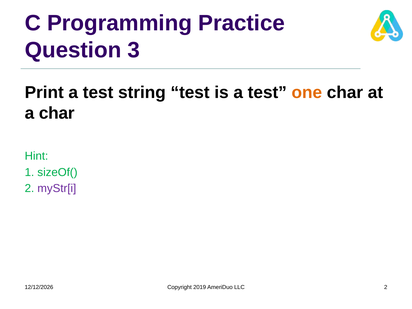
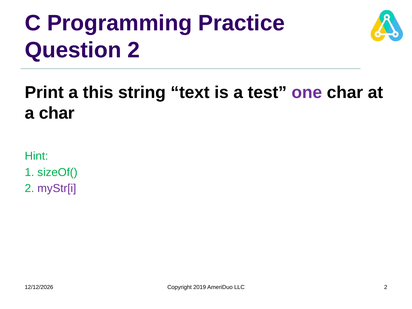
Question 3: 3 -> 2
Print a test: test -> this
string test: test -> text
one colour: orange -> purple
